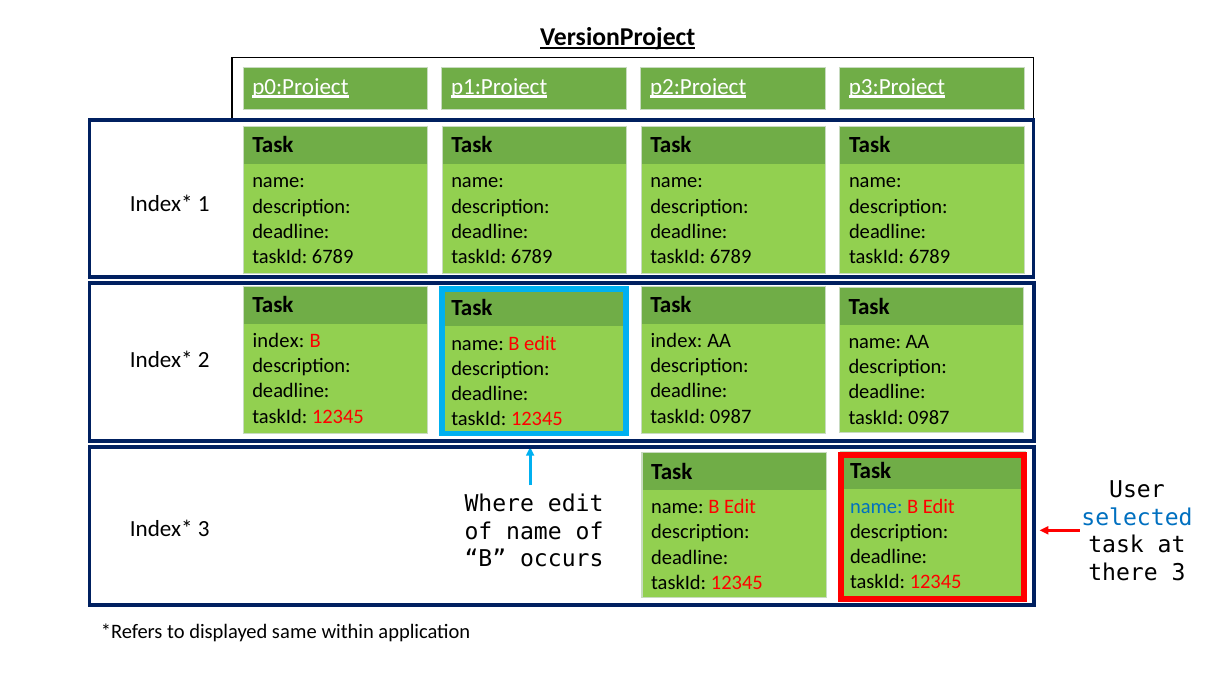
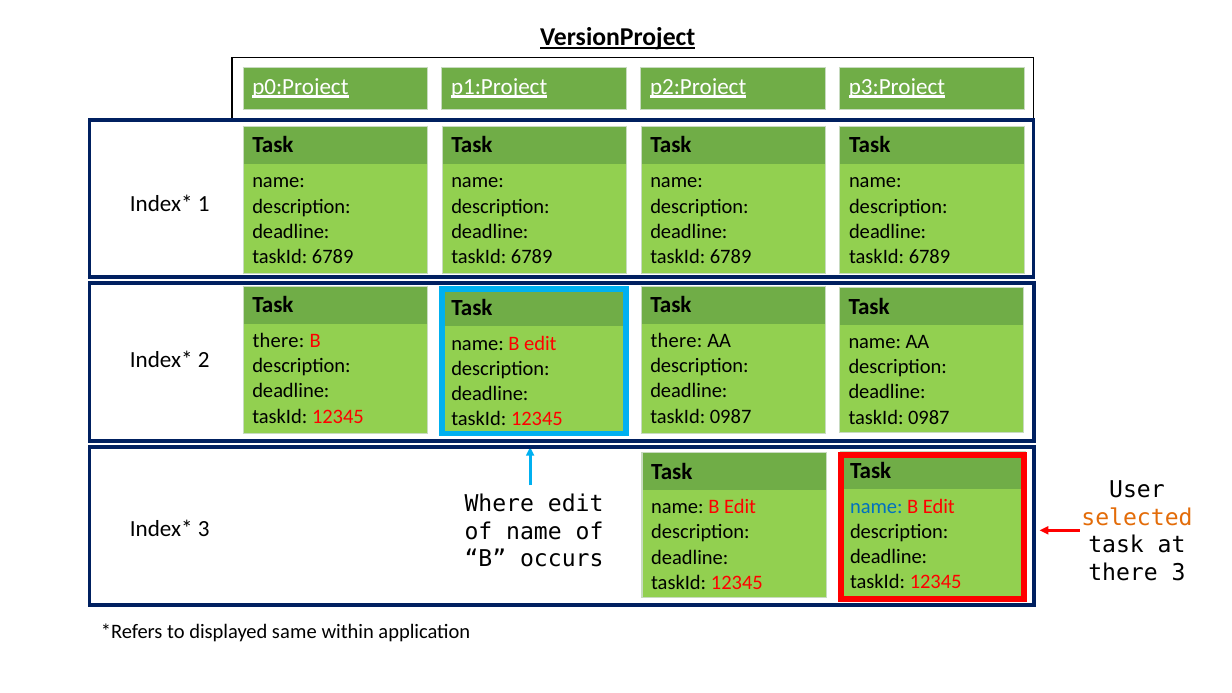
index at (278, 341): index -> there
index at (676, 341): index -> there
selected colour: blue -> orange
